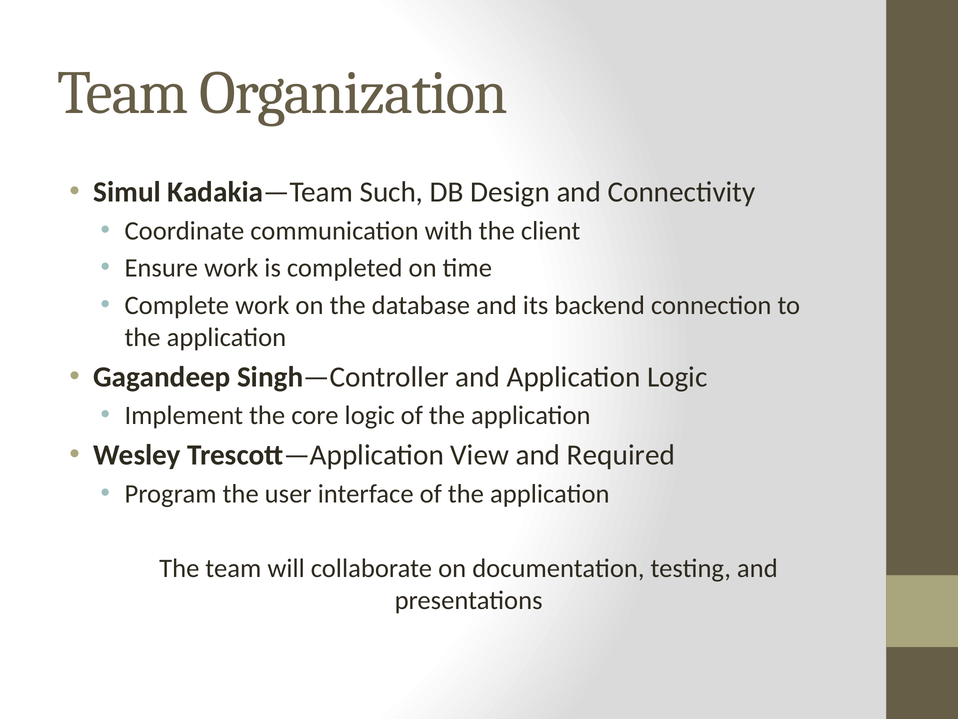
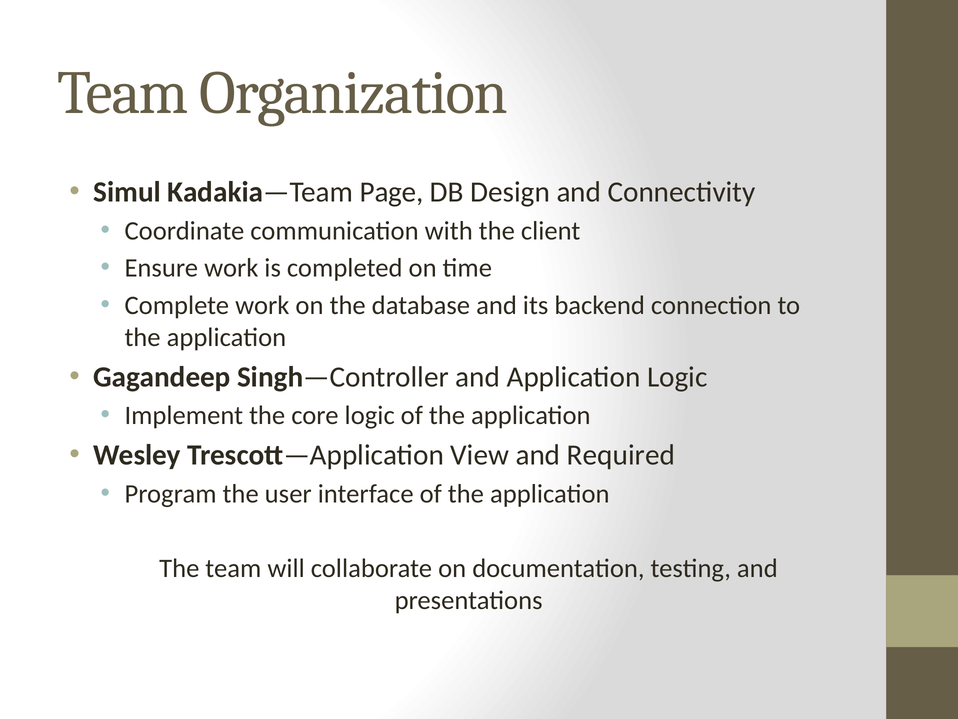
Such: Such -> Page
